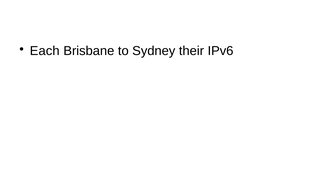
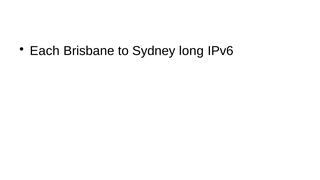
their: their -> long
